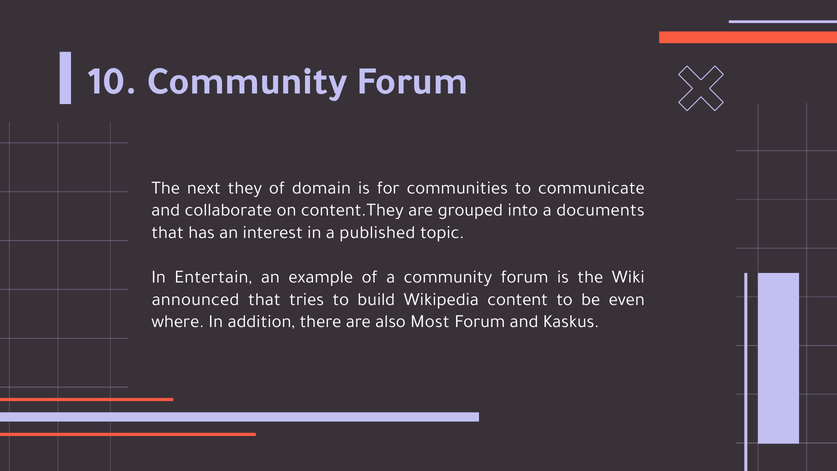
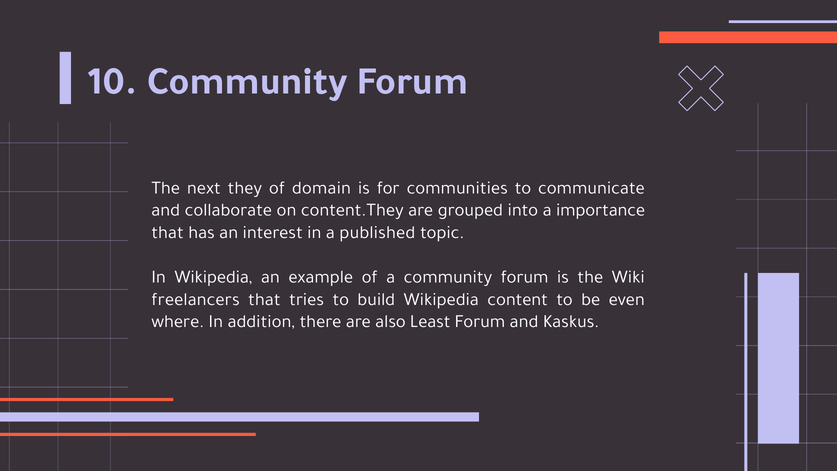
documents: documents -> importance
In Entertain: Entertain -> Wikipedia
announced: announced -> freelancers
Most: Most -> Least
